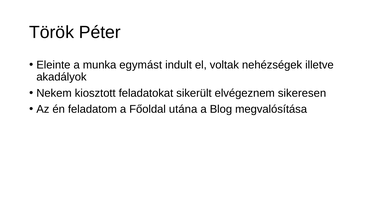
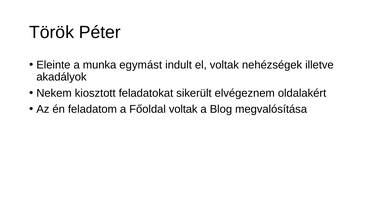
sikeresen: sikeresen -> oldalakért
Főoldal utána: utána -> voltak
